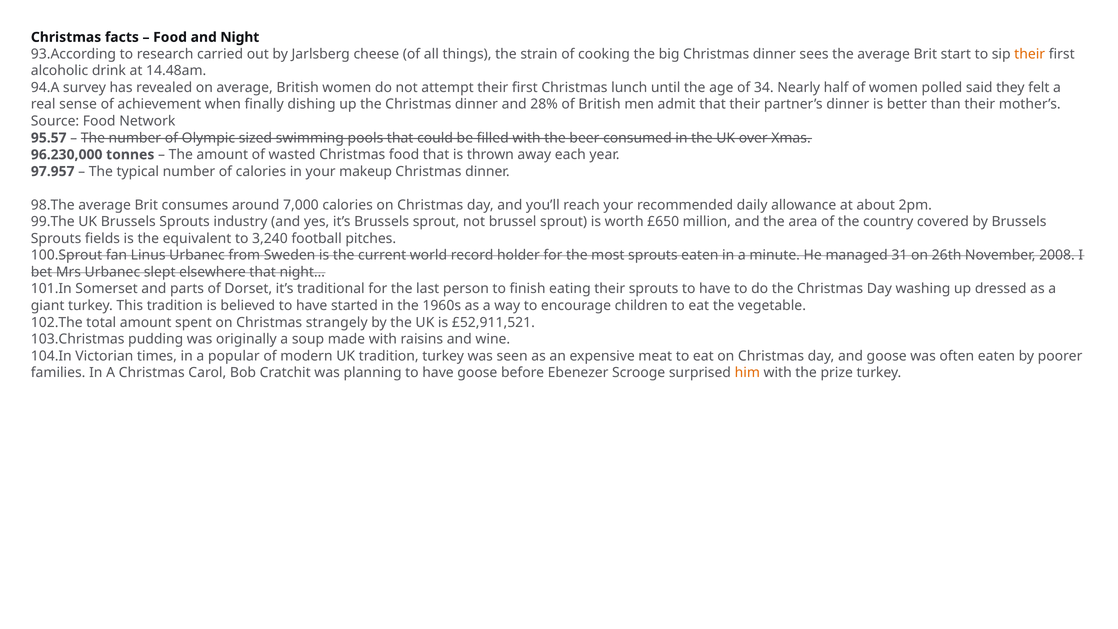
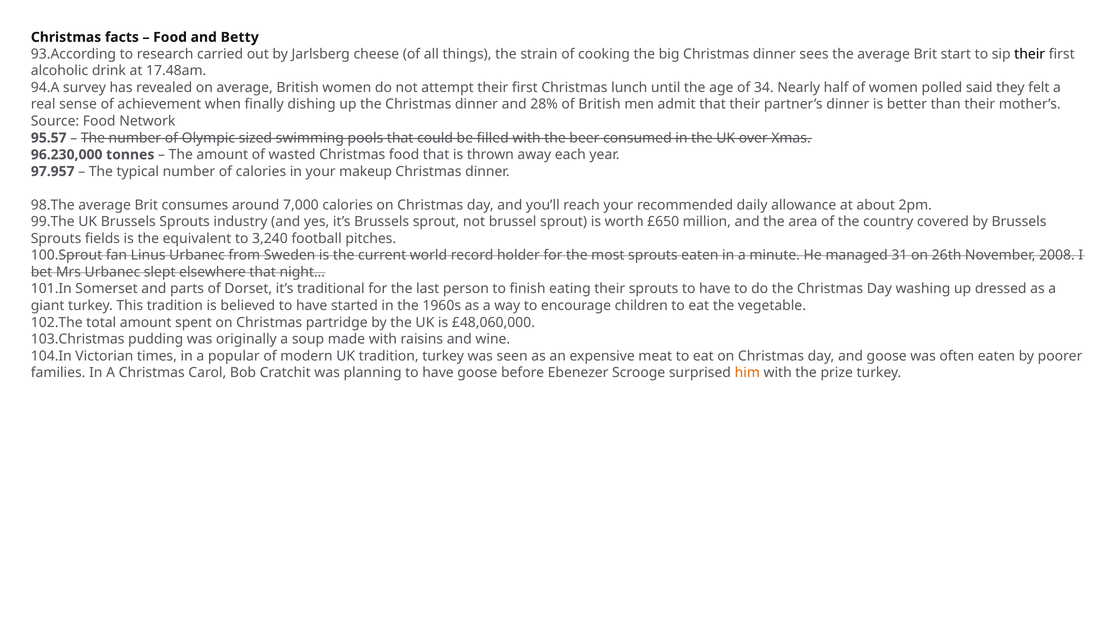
Night: Night -> Betty
their at (1030, 54) colour: orange -> black
14.48am: 14.48am -> 17.48am
strangely: strangely -> partridge
£52,911,521: £52,911,521 -> £48,060,000
